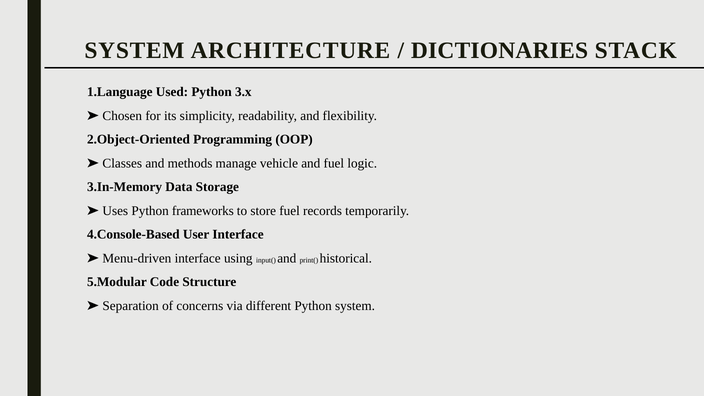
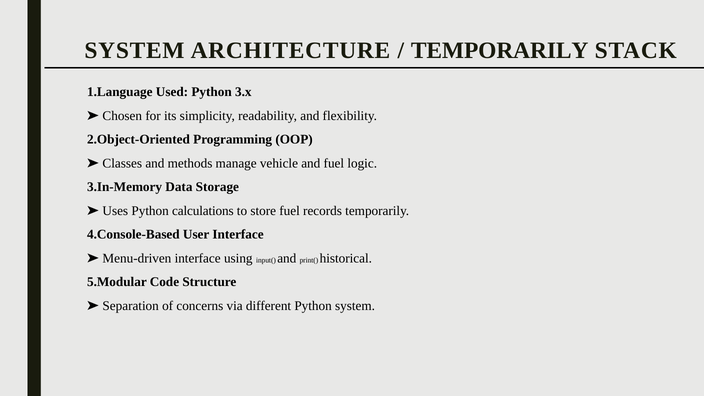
DICTIONARIES at (500, 50): DICTIONARIES -> TEMPORARILY
frameworks: frameworks -> calculations
